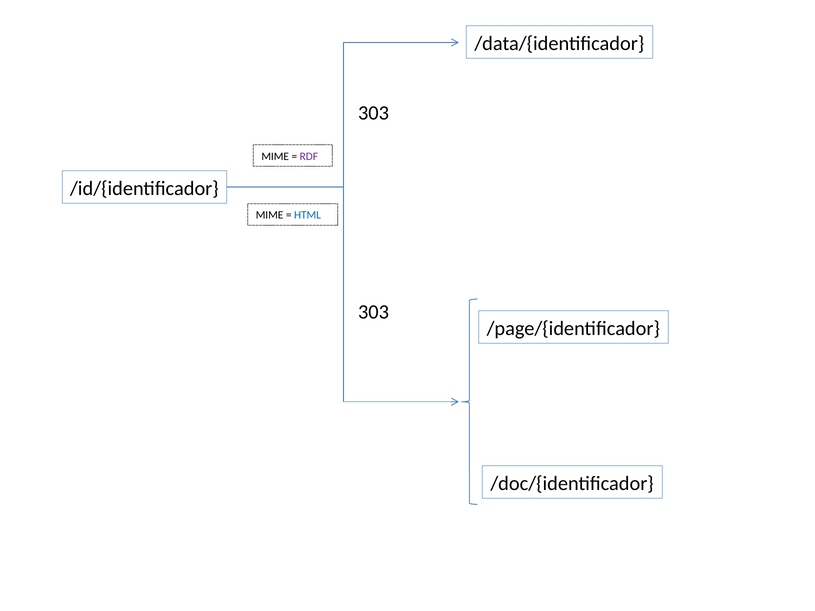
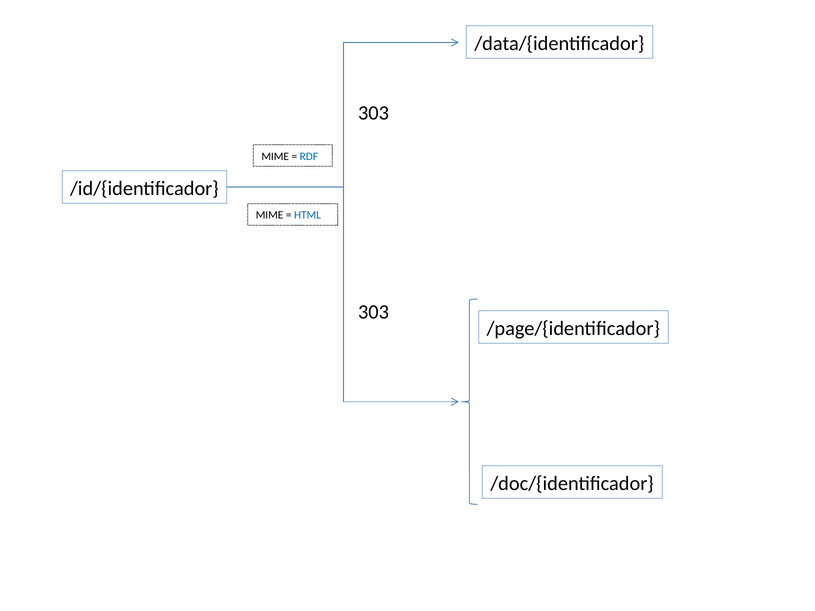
RDF colour: purple -> blue
